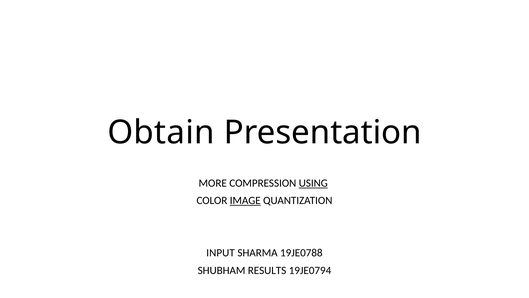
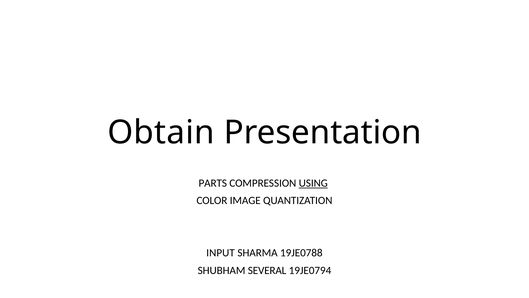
MORE: MORE -> PARTS
IMAGE underline: present -> none
RESULTS: RESULTS -> SEVERAL
